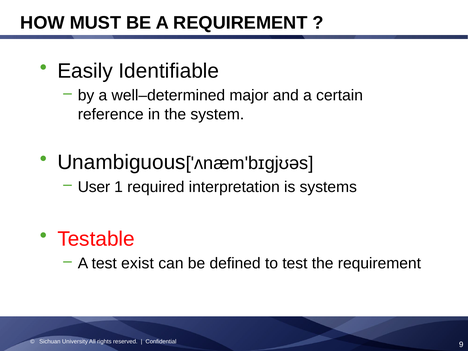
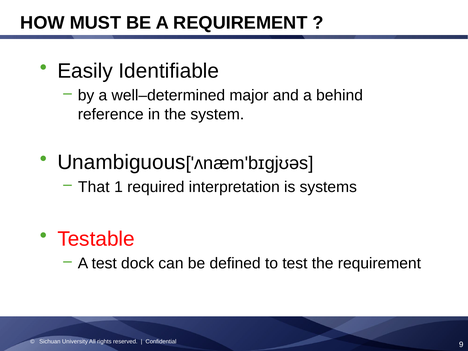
certain: certain -> behind
User: User -> That
exist: exist -> dock
